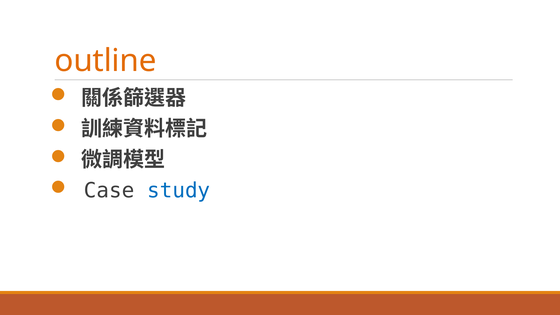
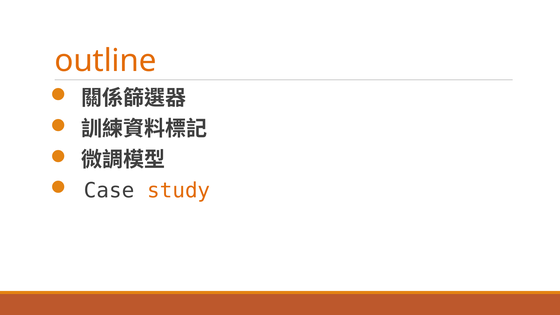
study colour: blue -> orange
